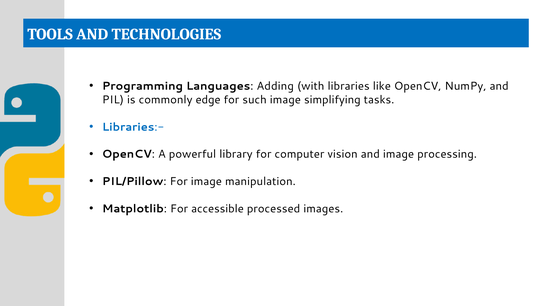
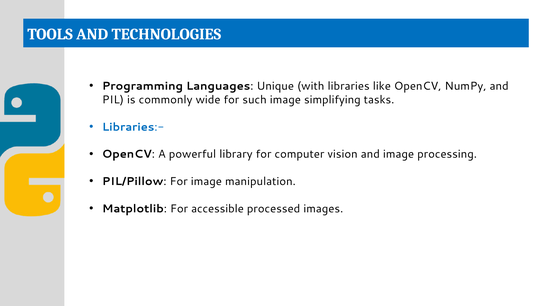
Adding: Adding -> Unique
edge: edge -> wide
